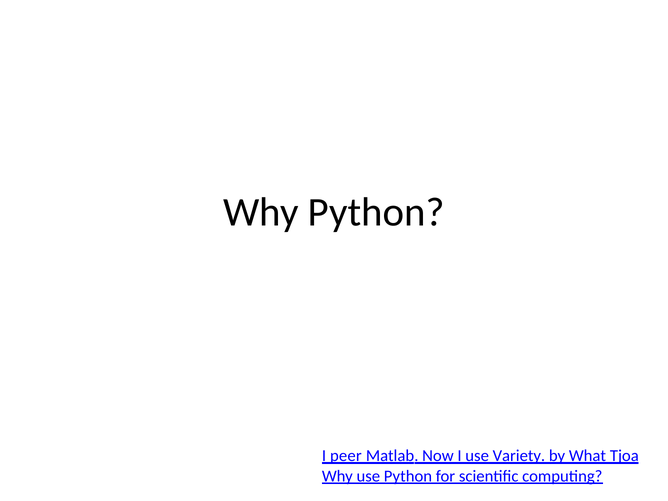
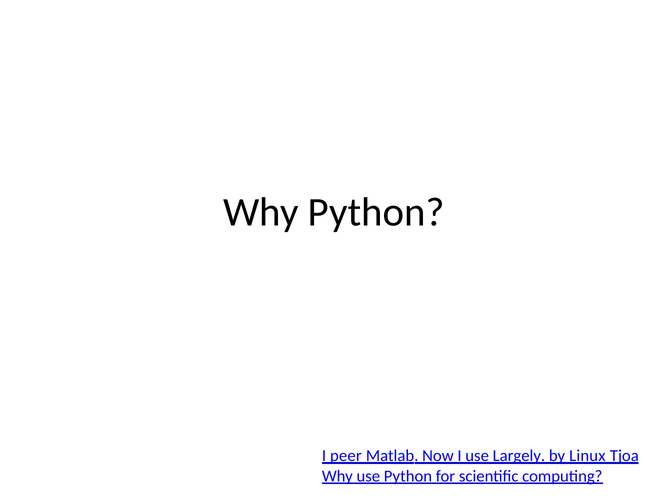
Variety: Variety -> Largely
What: What -> Linux
